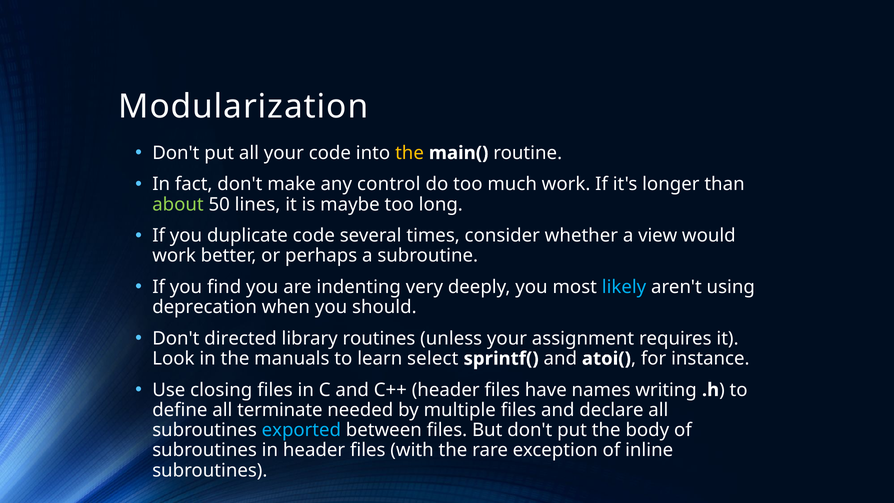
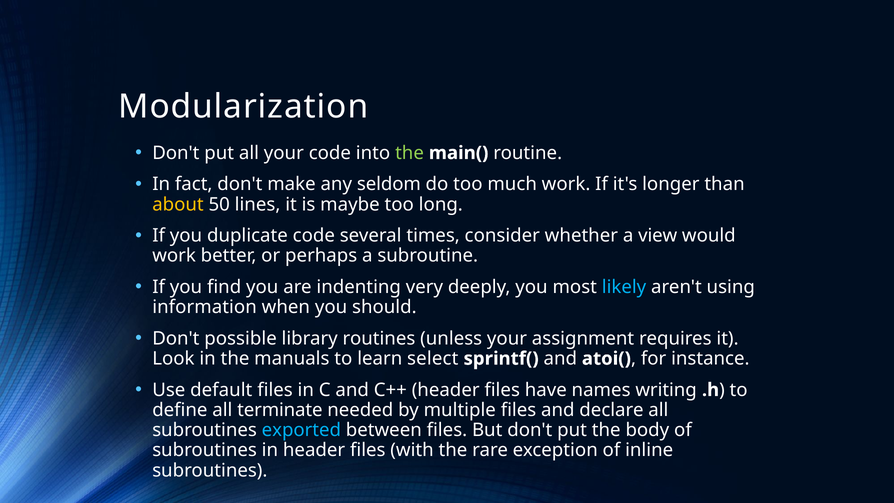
the at (410, 153) colour: yellow -> light green
control: control -> seldom
about colour: light green -> yellow
deprecation: deprecation -> information
directed: directed -> possible
closing: closing -> default
